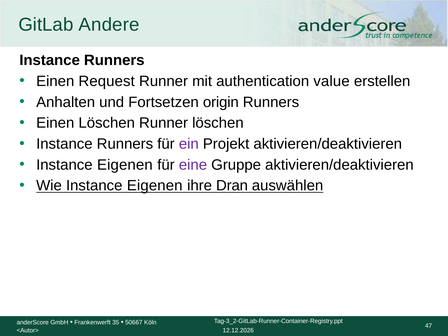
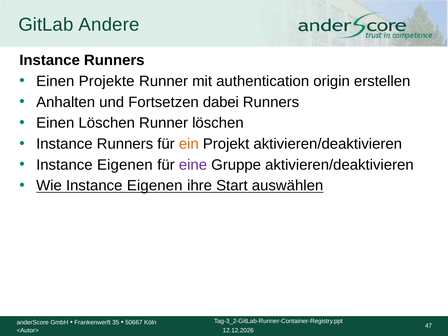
Request: Request -> Projekte
value: value -> origin
origin: origin -> dabei
ein colour: purple -> orange
Dran: Dran -> Start
